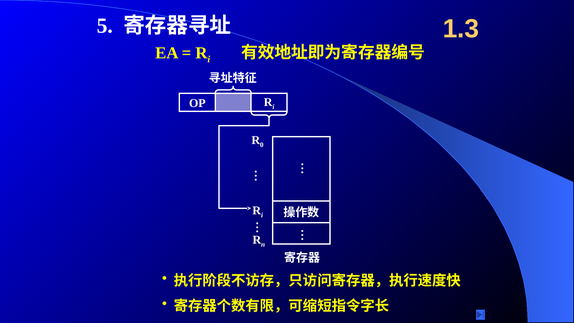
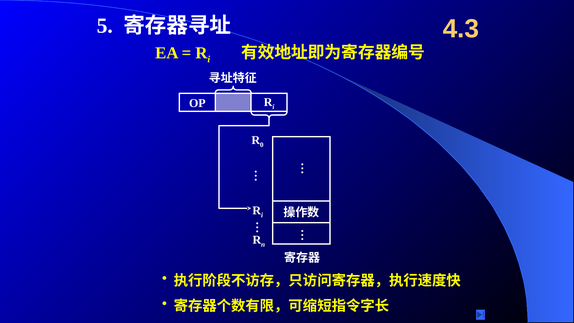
1.3: 1.3 -> 4.3
